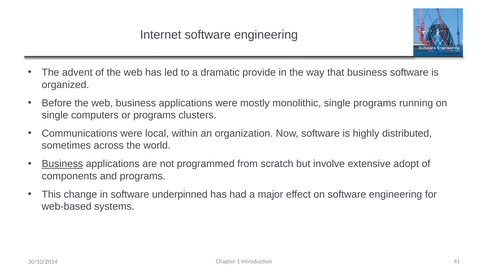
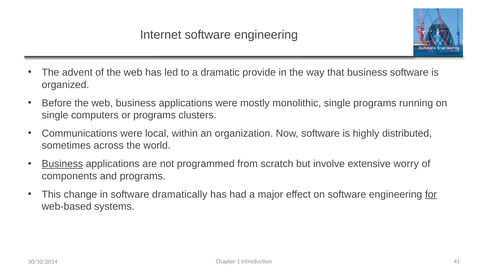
adopt: adopt -> worry
underpinned: underpinned -> dramatically
for underline: none -> present
